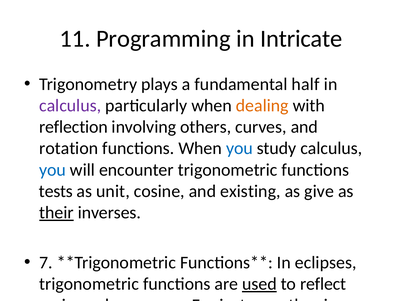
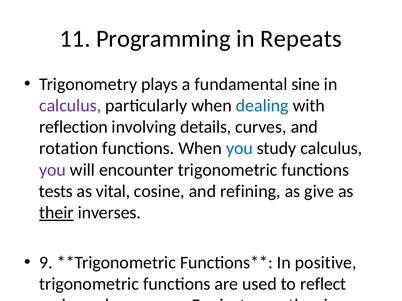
Intricate: Intricate -> Repeats
fundamental half: half -> sine
dealing at (262, 106) colour: orange -> blue
others: others -> details
you at (53, 170) colour: blue -> purple
unit: unit -> vital
existing: existing -> refining
7: 7 -> 9
eclipses: eclipses -> positive
used at (259, 284) underline: present -> none
